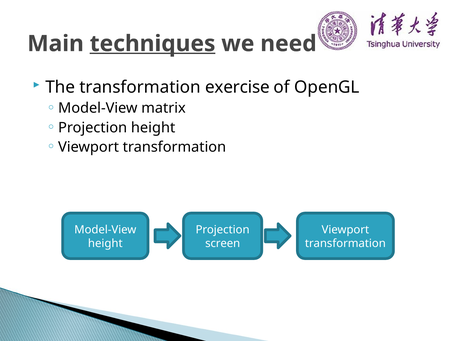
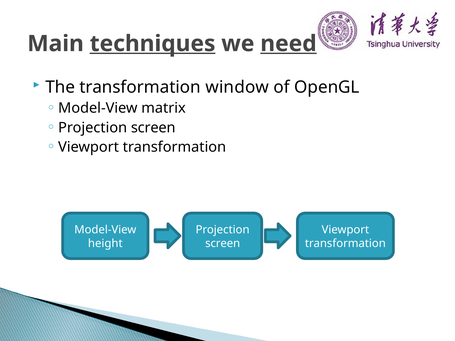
need underline: none -> present
exercise: exercise -> window
height at (153, 128): height -> screen
